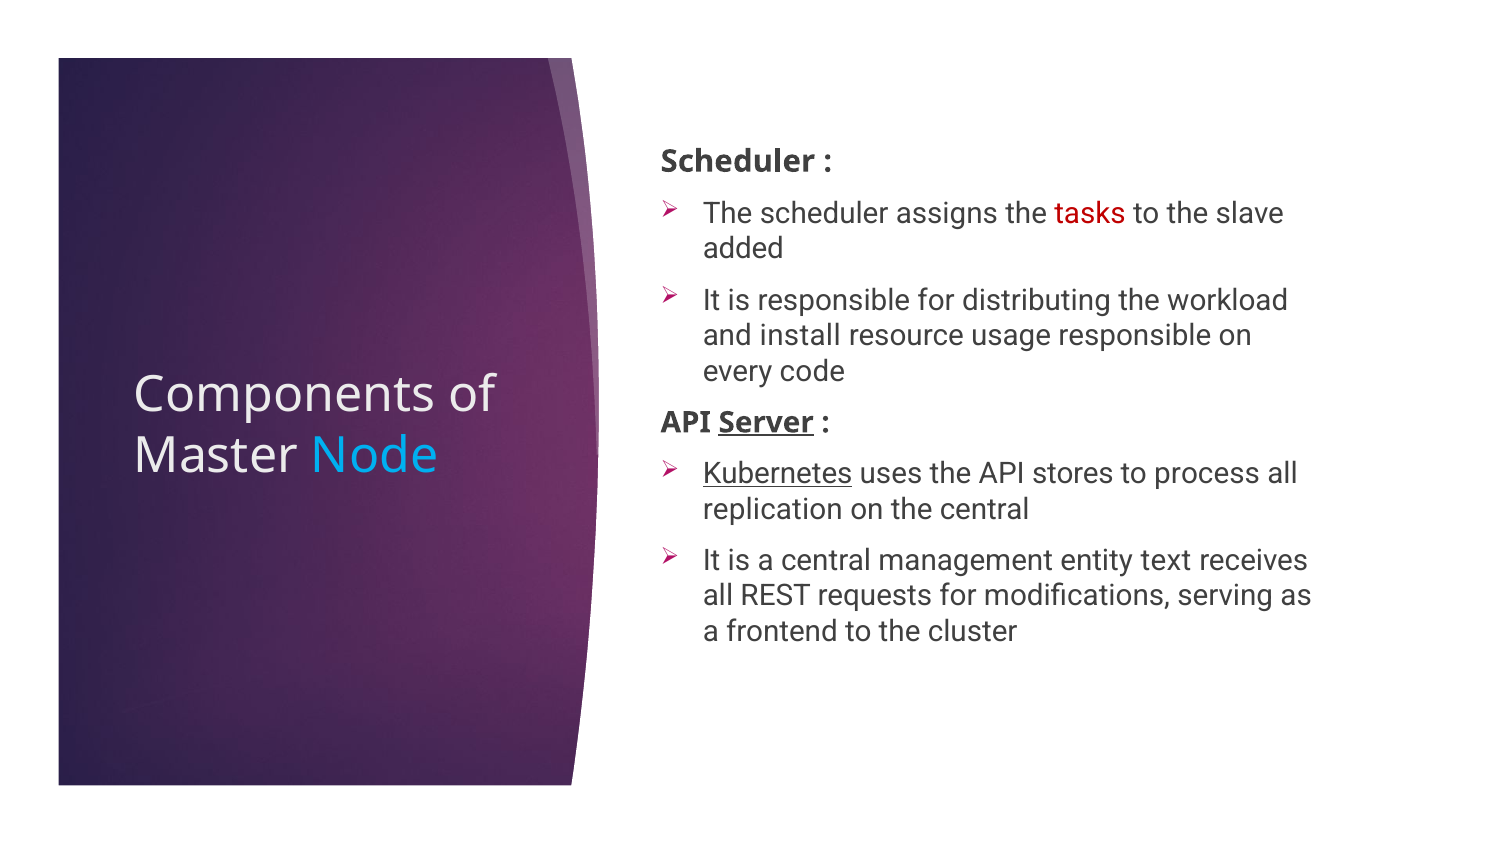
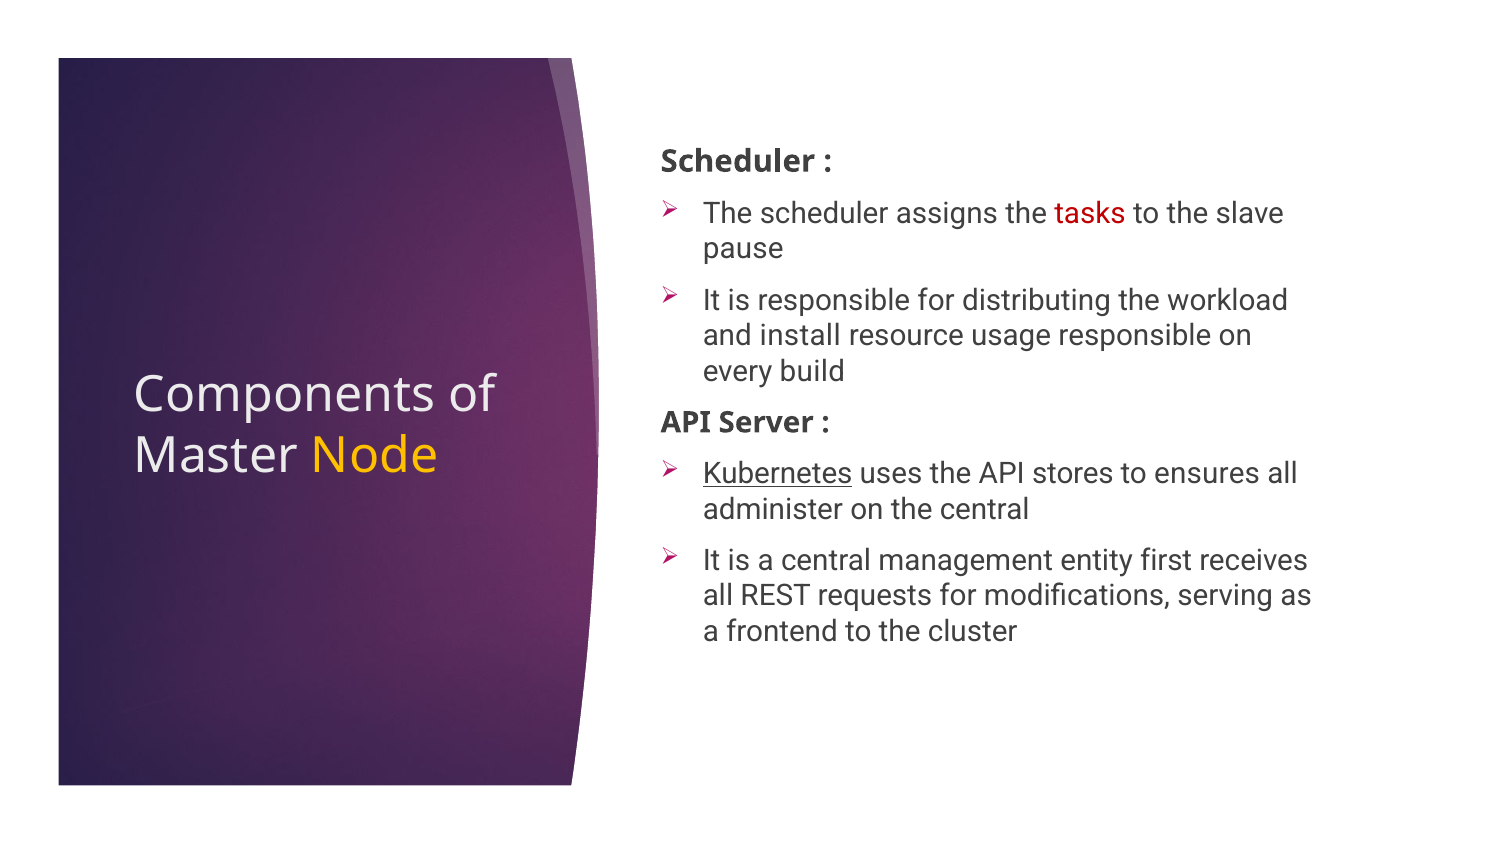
added: added -> pause
code: code -> build
Server underline: present -> none
Node colour: light blue -> yellow
process: process -> ensures
replication: replication -> administer
text: text -> first
